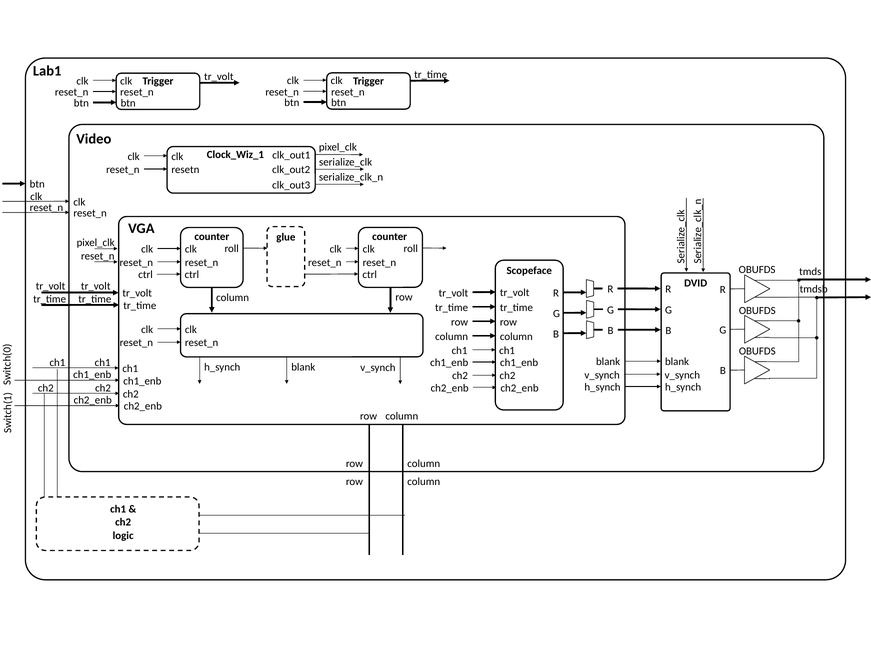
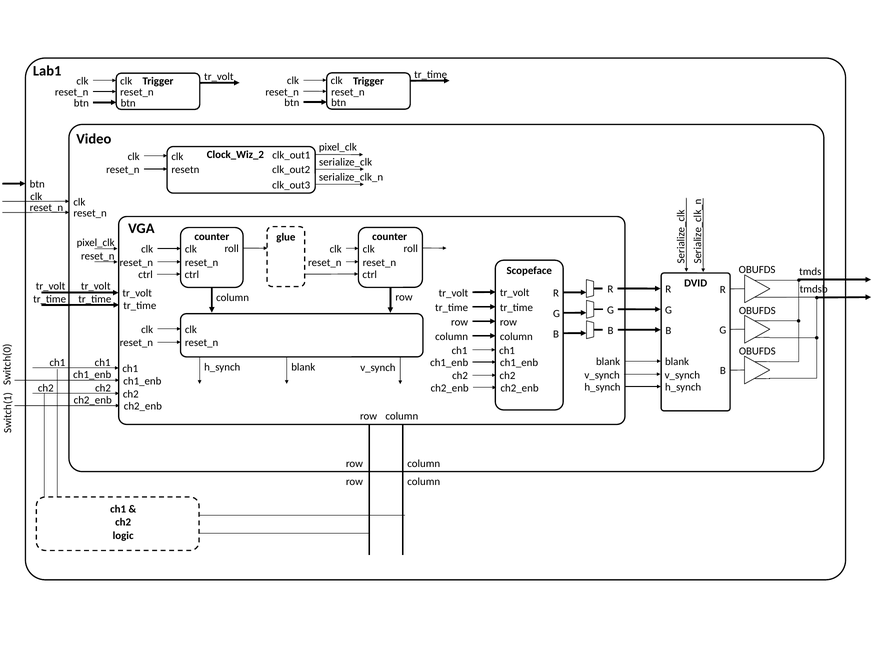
Clock_Wiz_1: Clock_Wiz_1 -> Clock_Wiz_2
